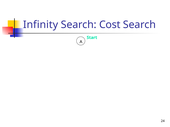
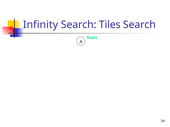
Cost: Cost -> Tiles
